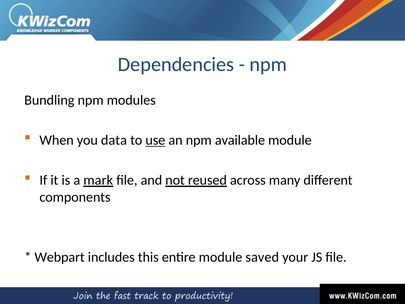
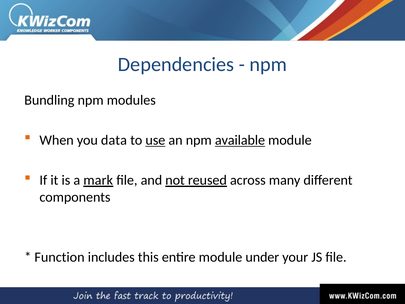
available underline: none -> present
Webpart: Webpart -> Function
saved: saved -> under
